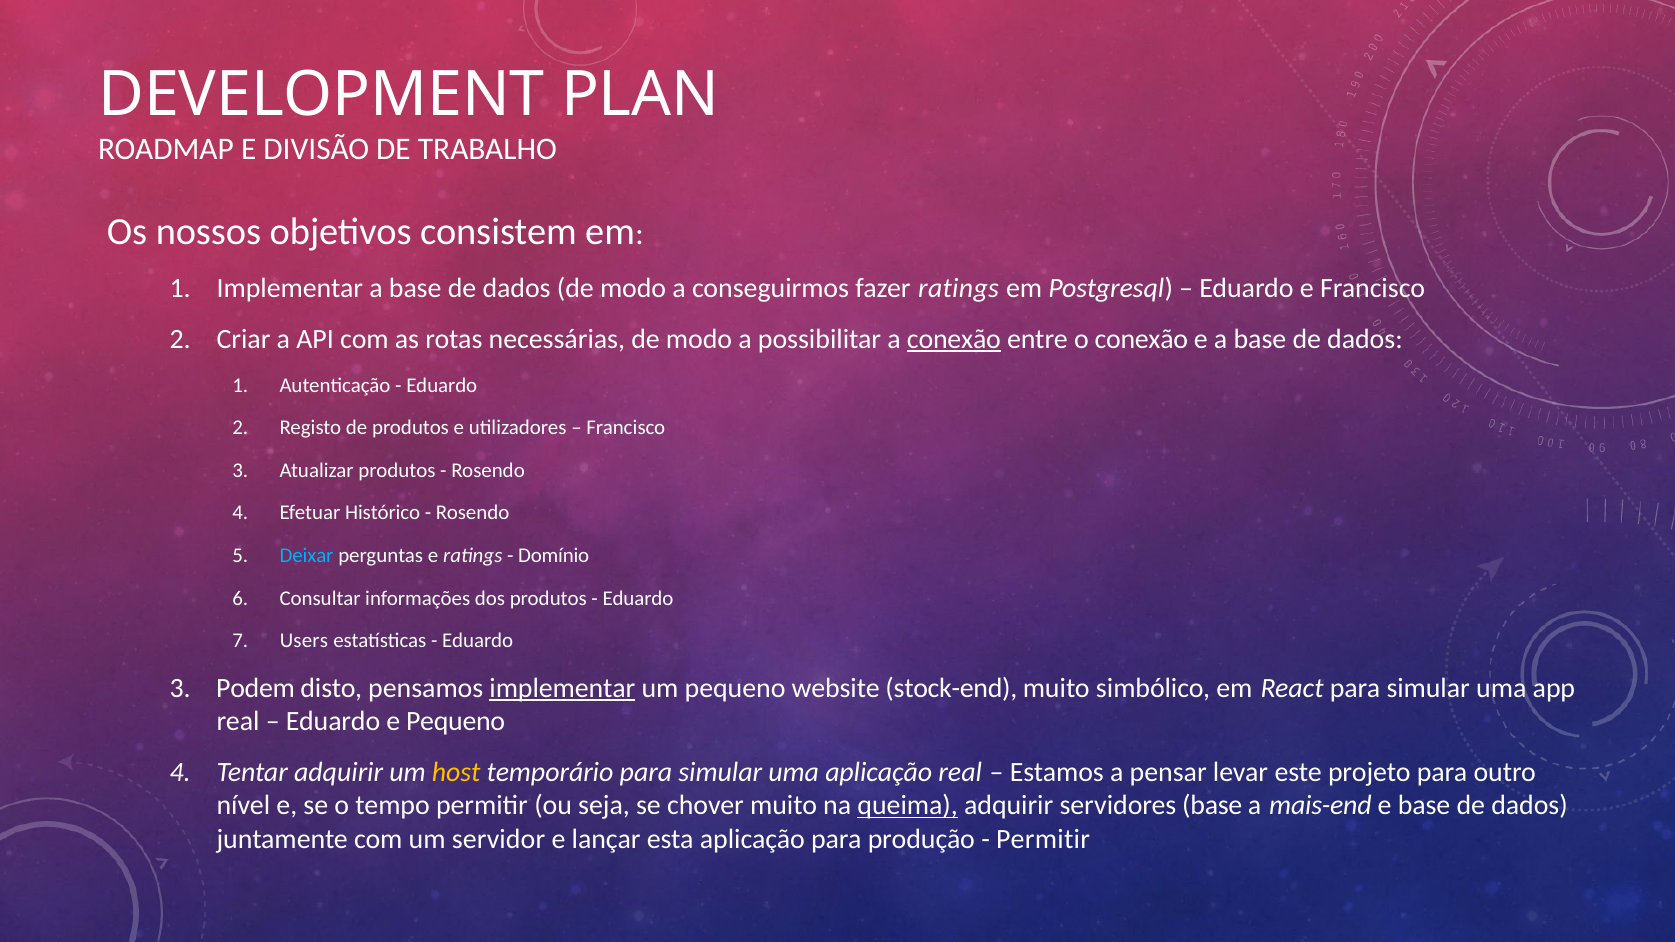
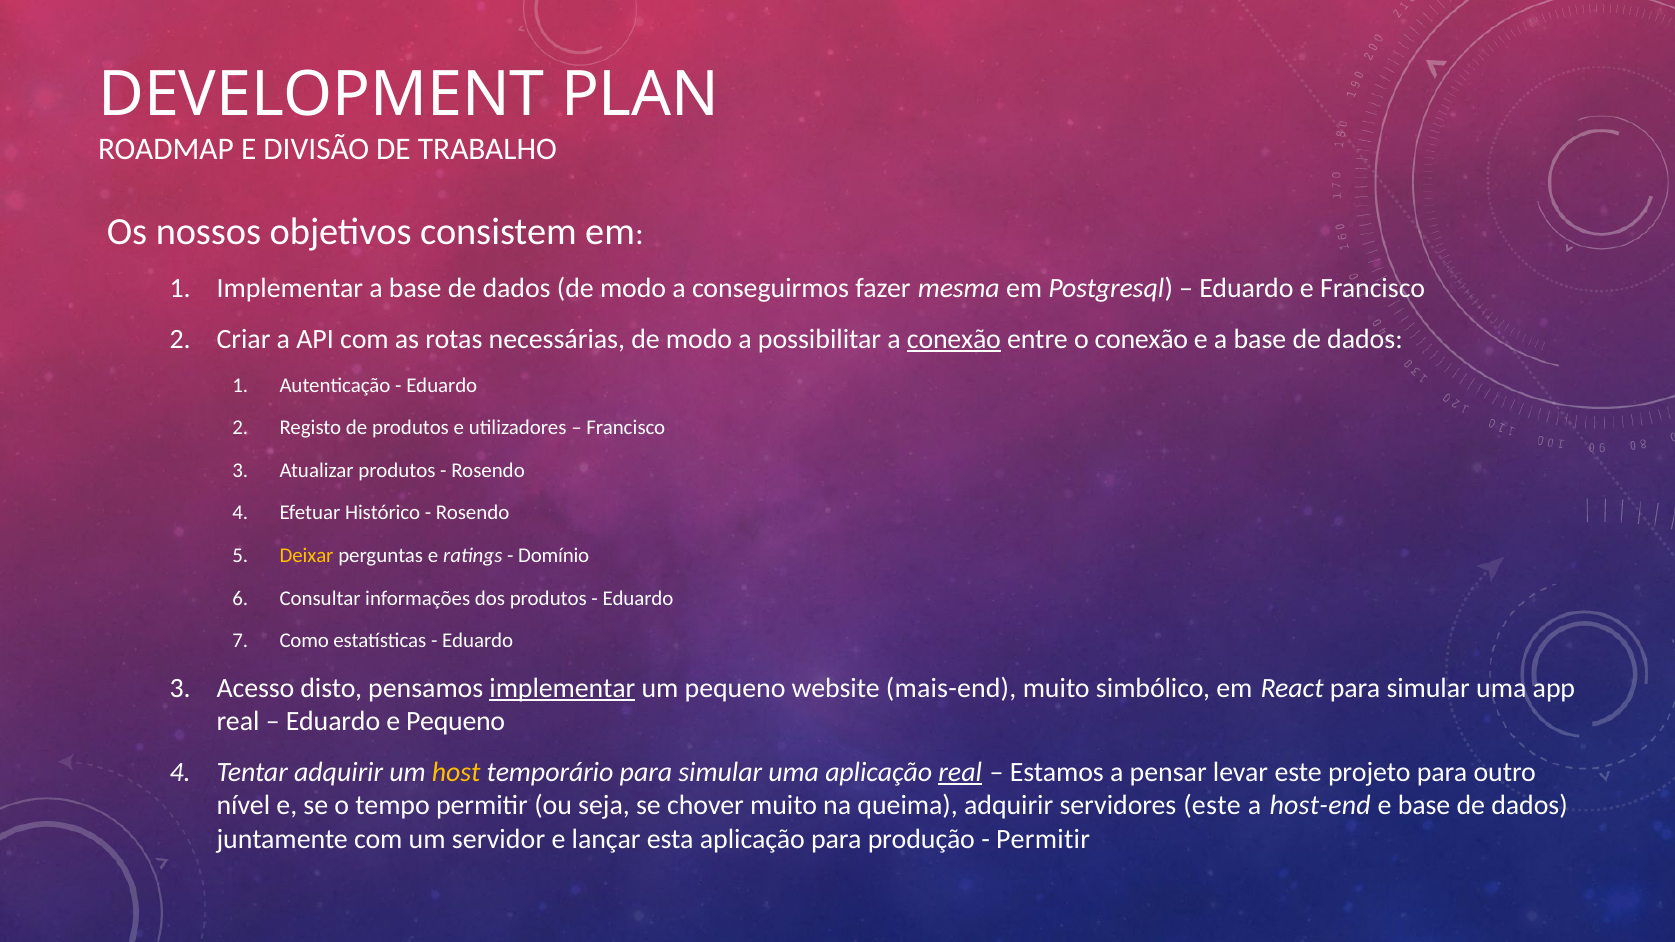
fazer ratings: ratings -> mesma
Deixar colour: light blue -> yellow
Users: Users -> Como
Podem: Podem -> Acesso
stock-end: stock-end -> mais-end
real at (960, 772) underline: none -> present
queima underline: present -> none
servidores base: base -> este
mais-end: mais-end -> host-end
